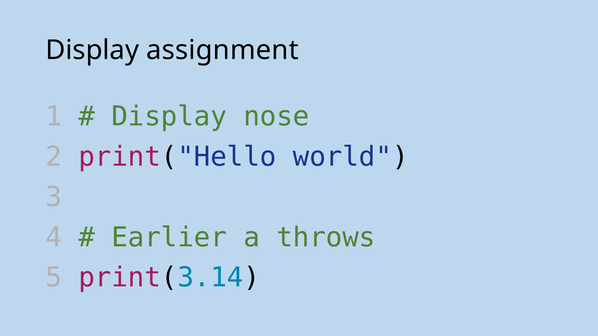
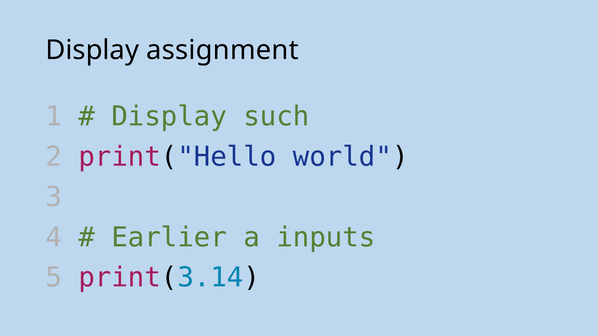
nose: nose -> such
throws: throws -> inputs
